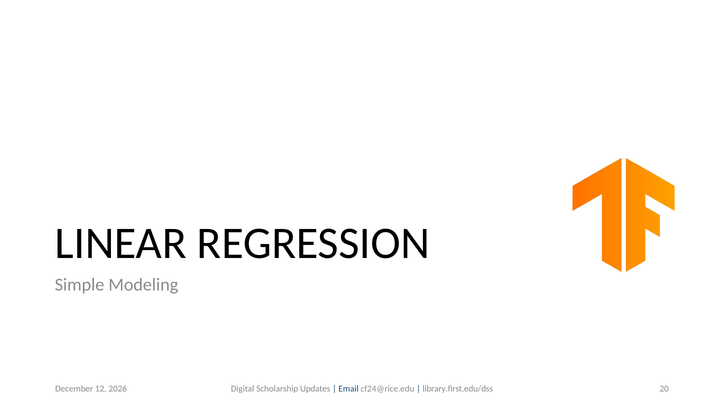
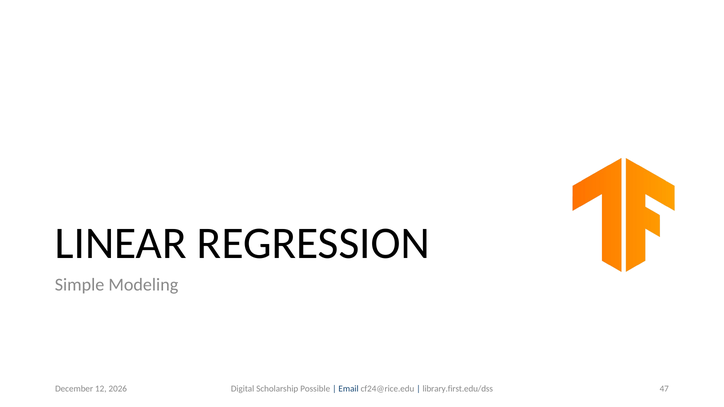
20: 20 -> 47
Updates: Updates -> Possible
